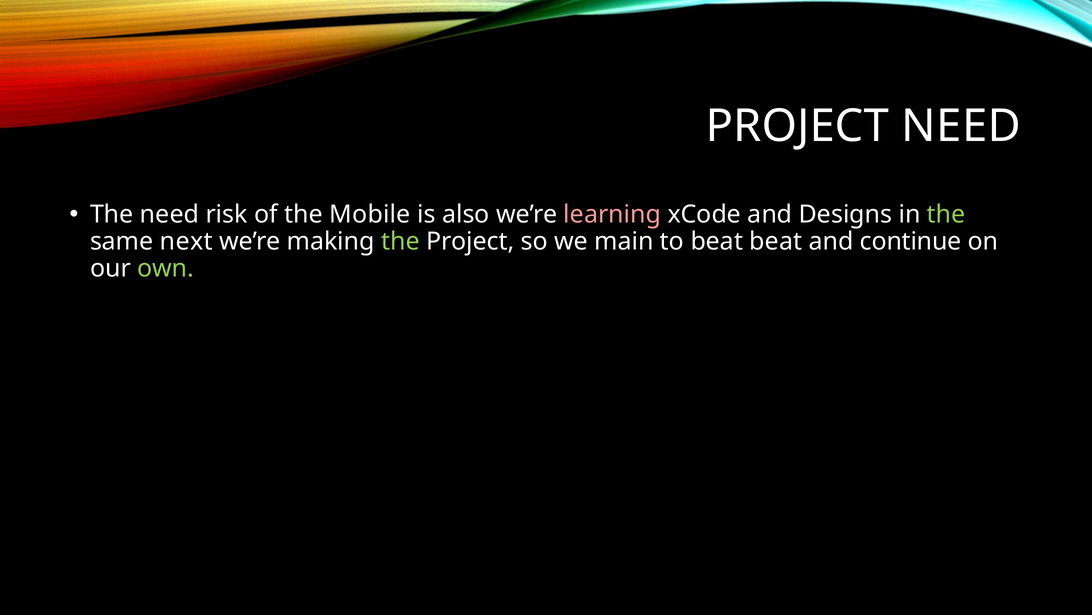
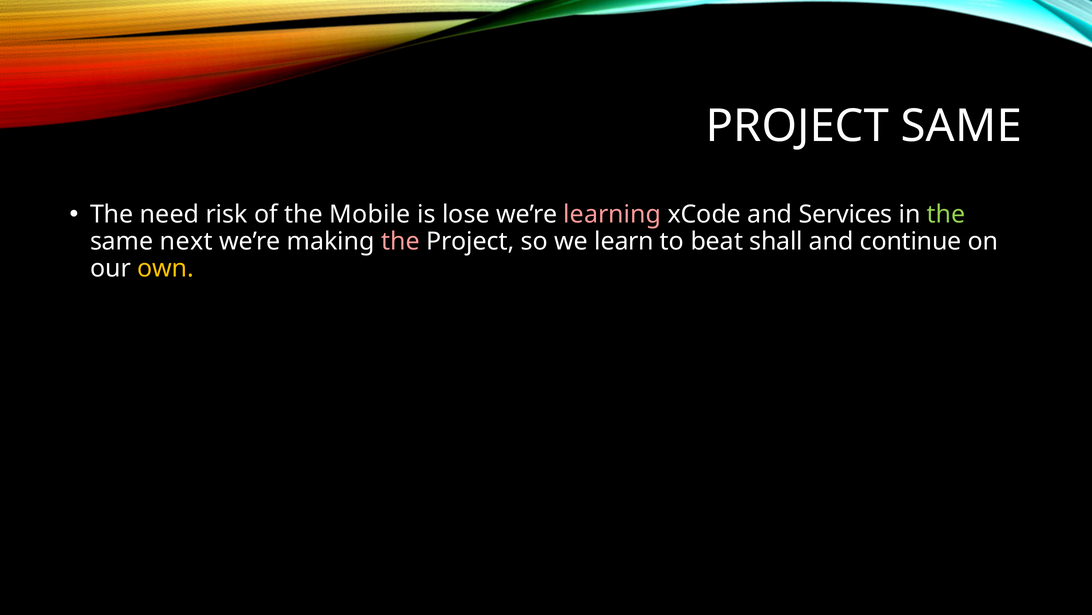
PROJECT NEED: NEED -> SAME
also: also -> lose
Designs: Designs -> Services
the at (400, 241) colour: light green -> pink
main: main -> learn
beat beat: beat -> shall
own colour: light green -> yellow
